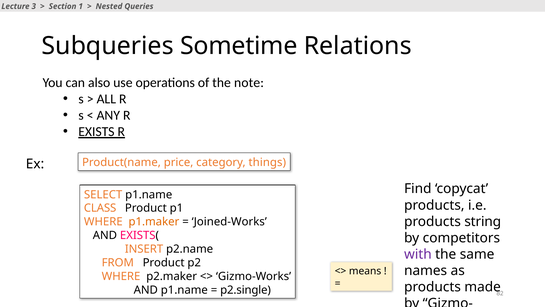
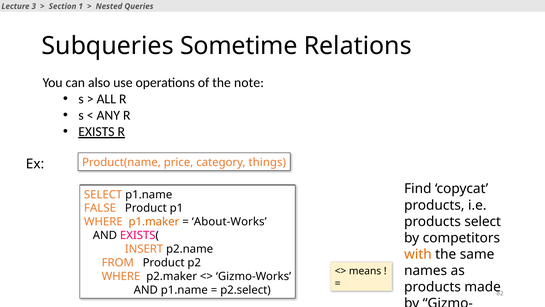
CLASS: CLASS -> FALSE
products string: string -> select
Joined-Works: Joined-Works -> About-Works
with colour: purple -> orange
p2.single: p2.single -> p2.select
